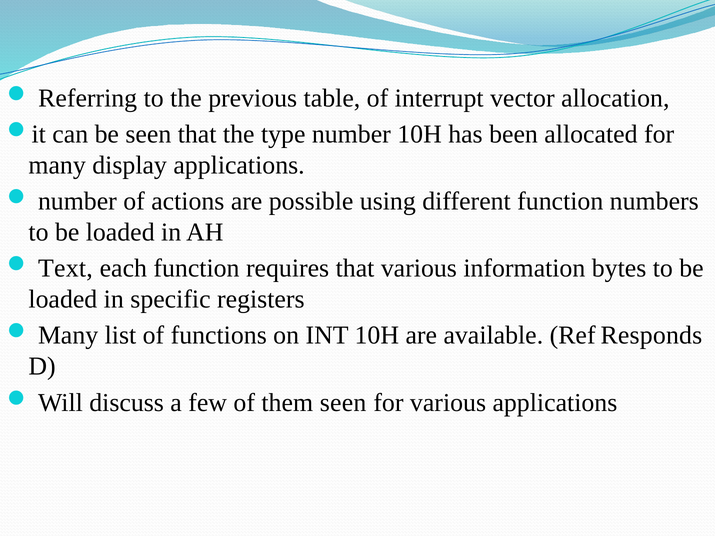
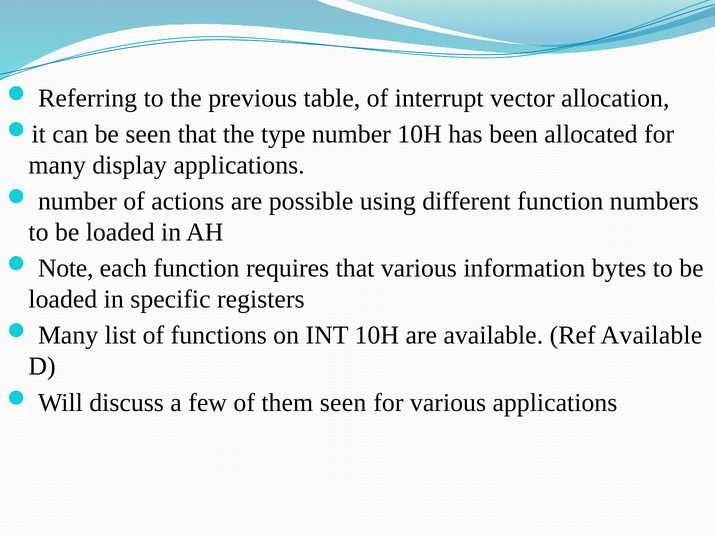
Text: Text -> Note
Ref Responds: Responds -> Available
